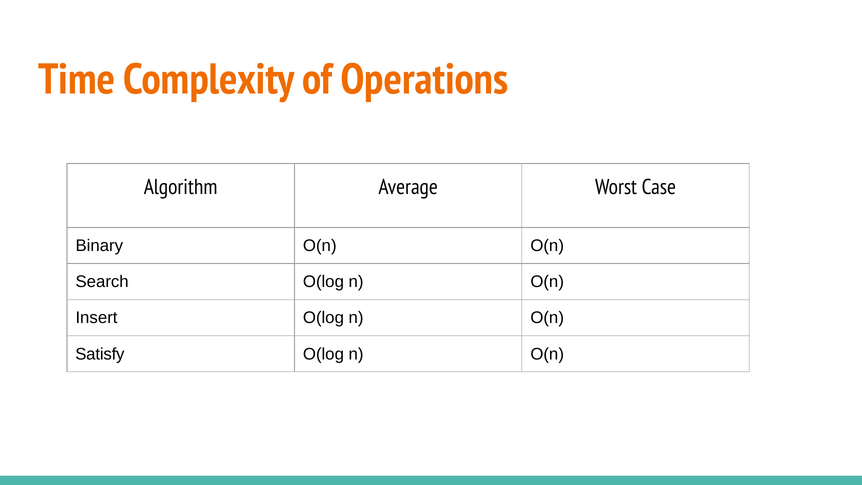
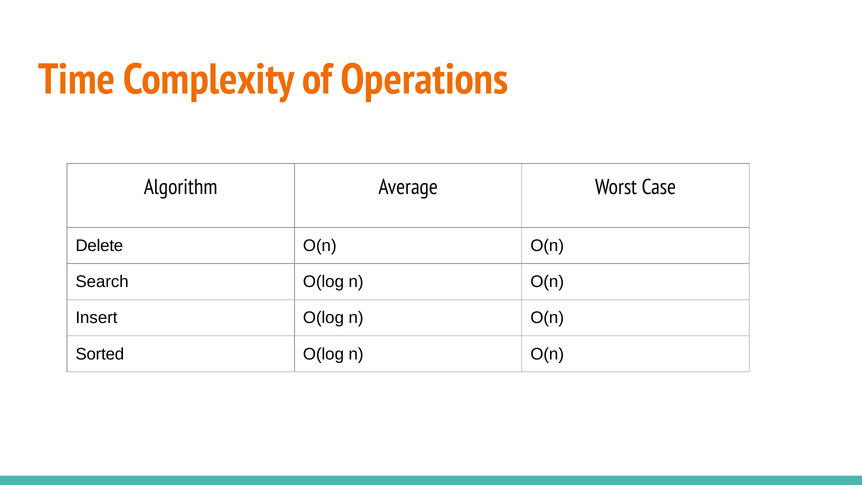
Binary: Binary -> Delete
Satisfy: Satisfy -> Sorted
